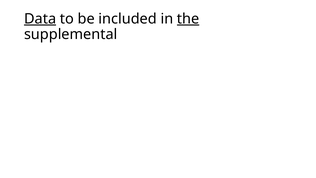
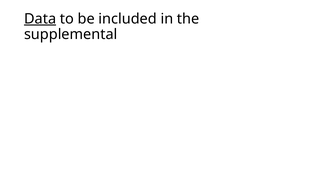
the underline: present -> none
